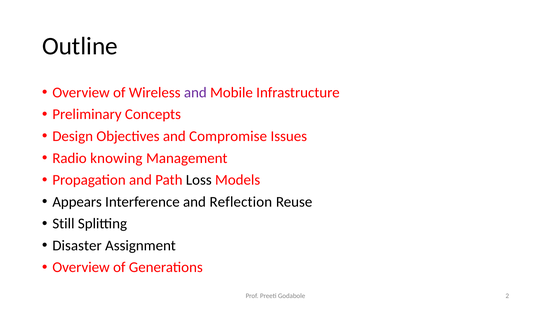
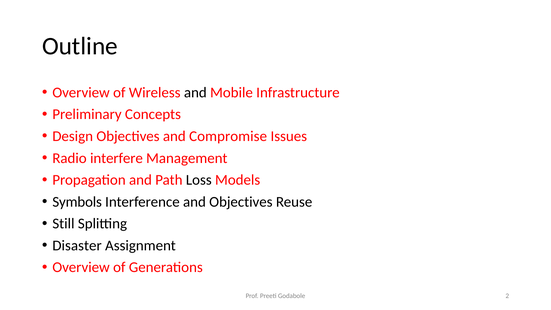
and at (195, 93) colour: purple -> black
knowing: knowing -> interfere
Appears: Appears -> Symbols
and Reflection: Reflection -> Objectives
